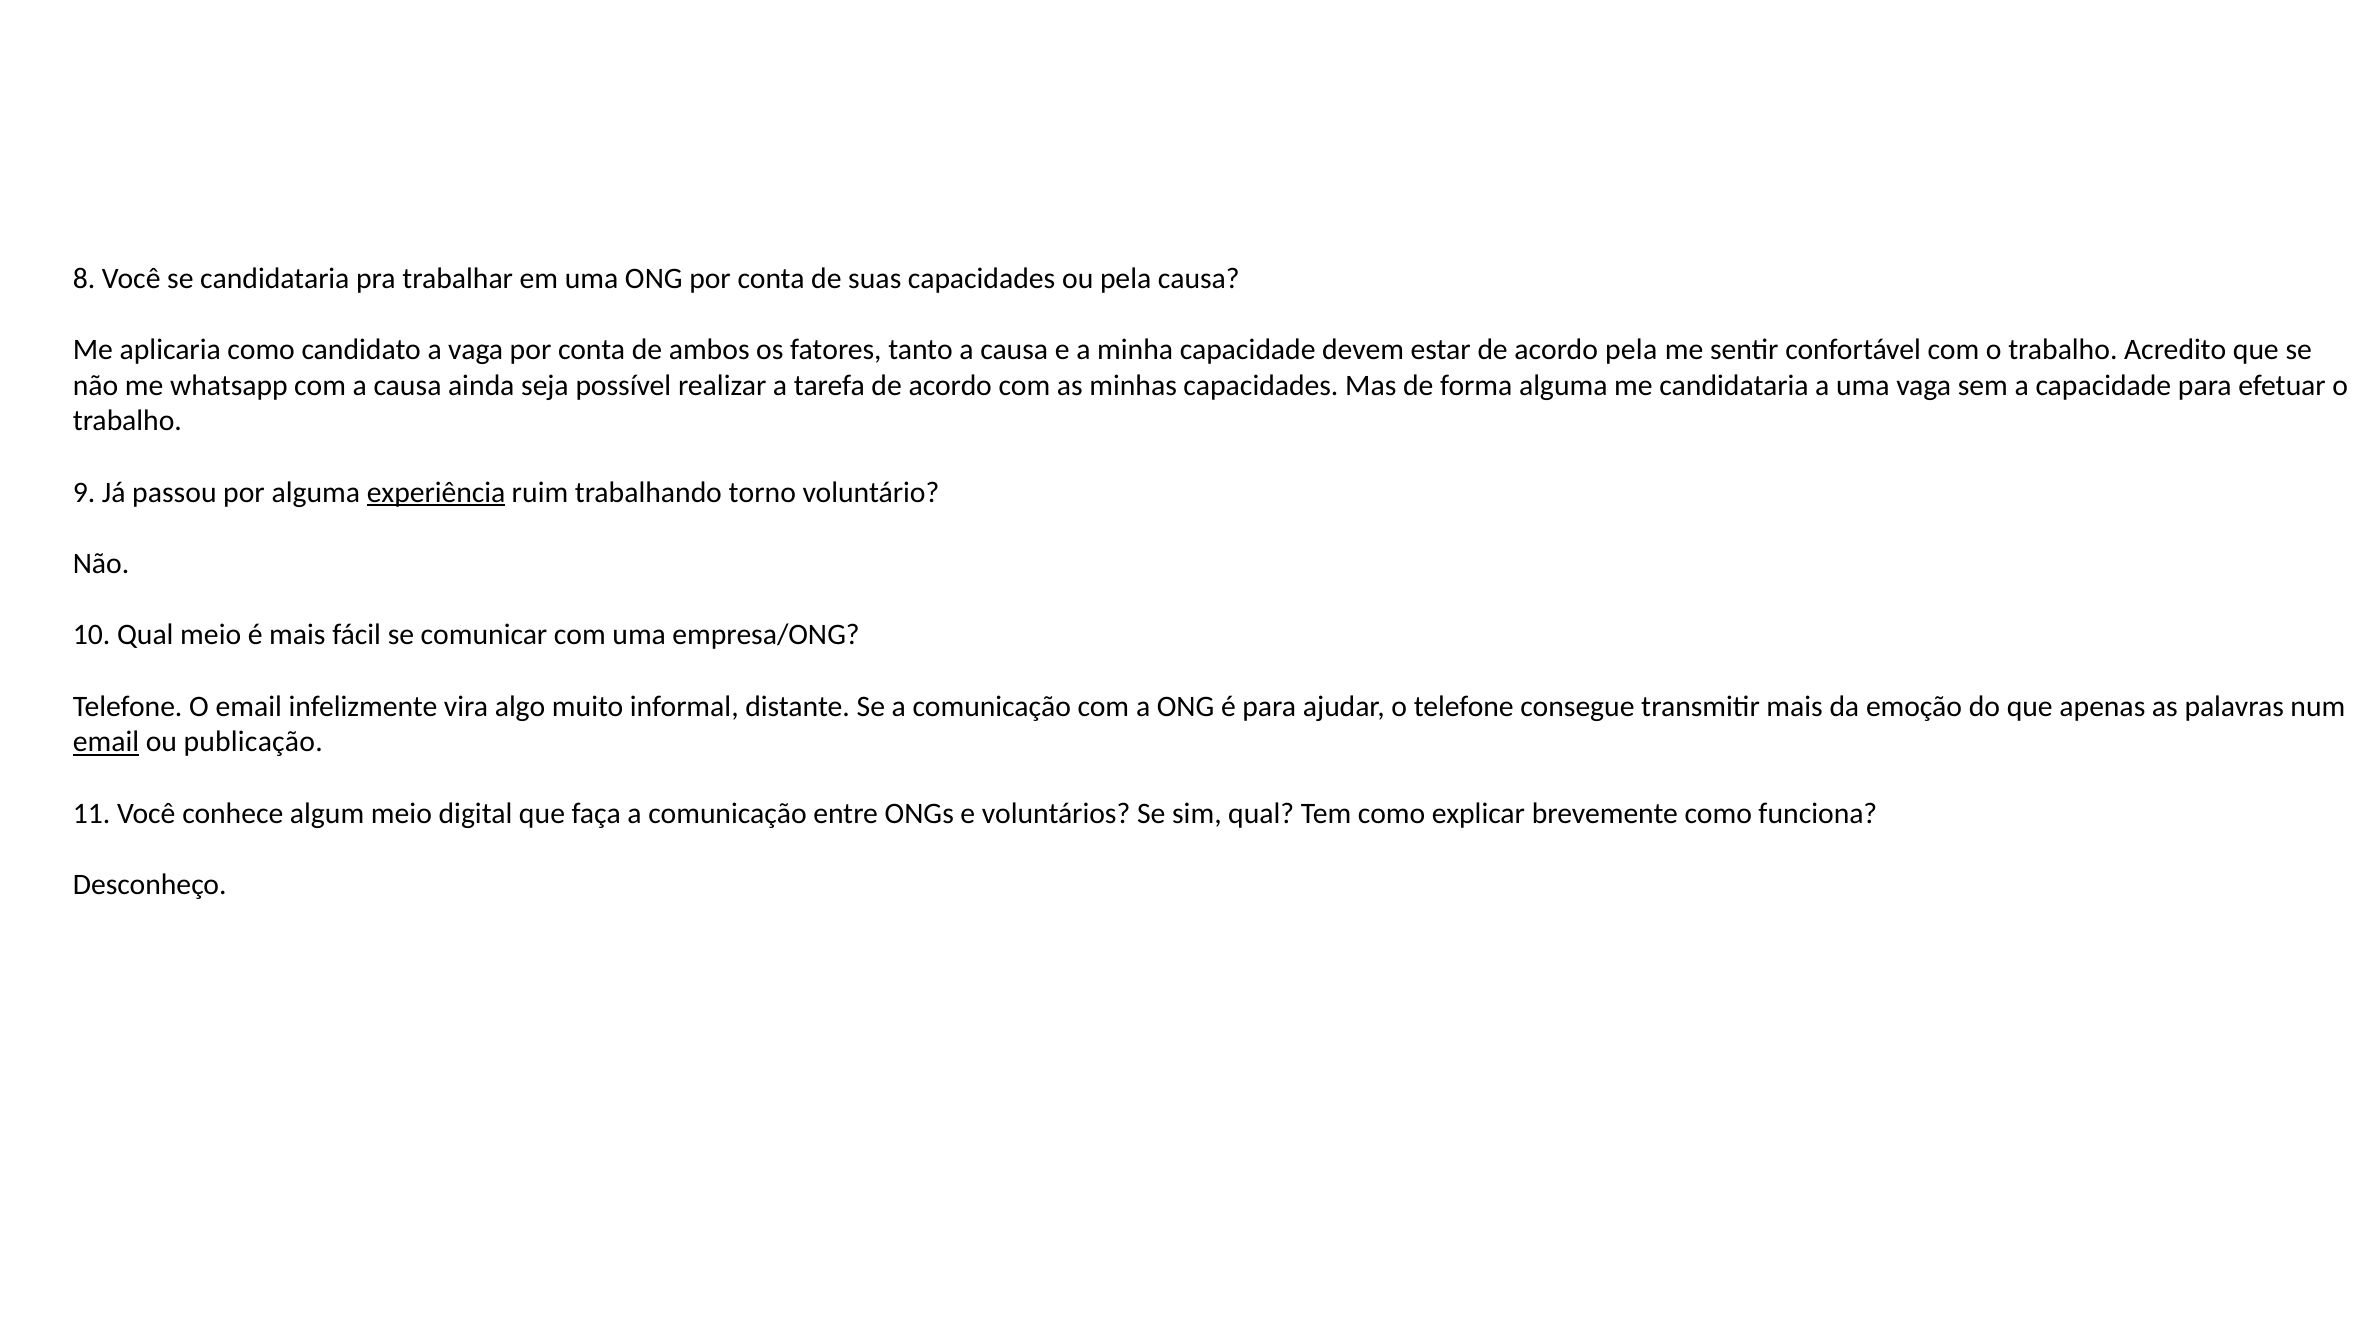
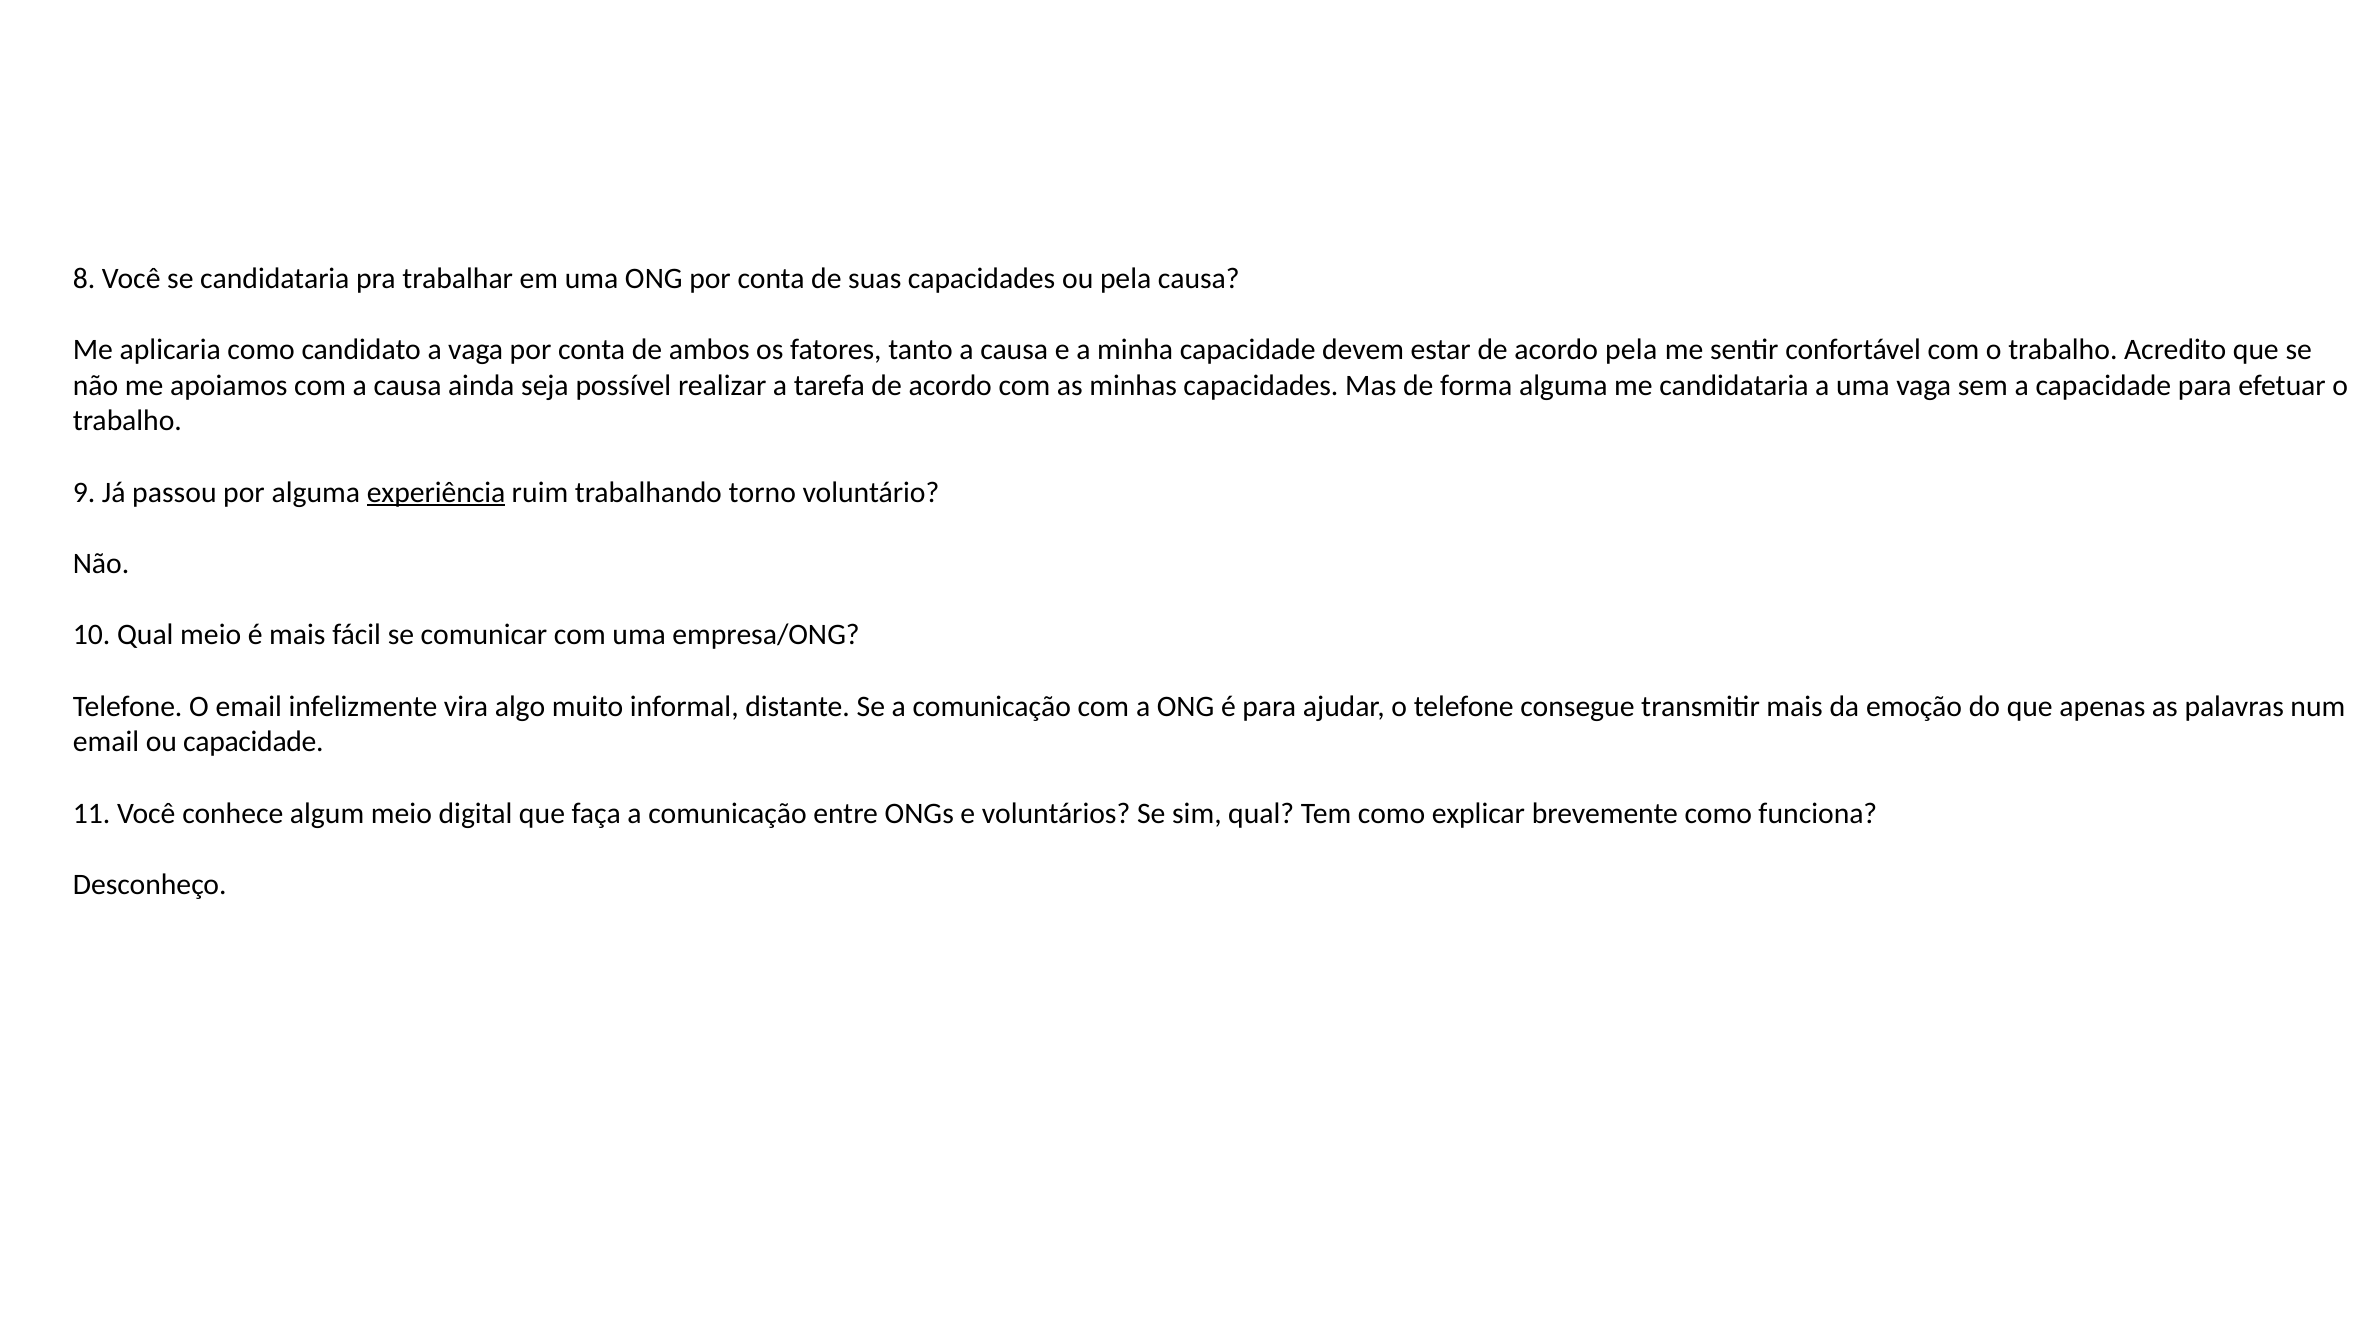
whatsapp: whatsapp -> apoiamos
email at (106, 742) underline: present -> none
ou publicação: publicação -> capacidade
